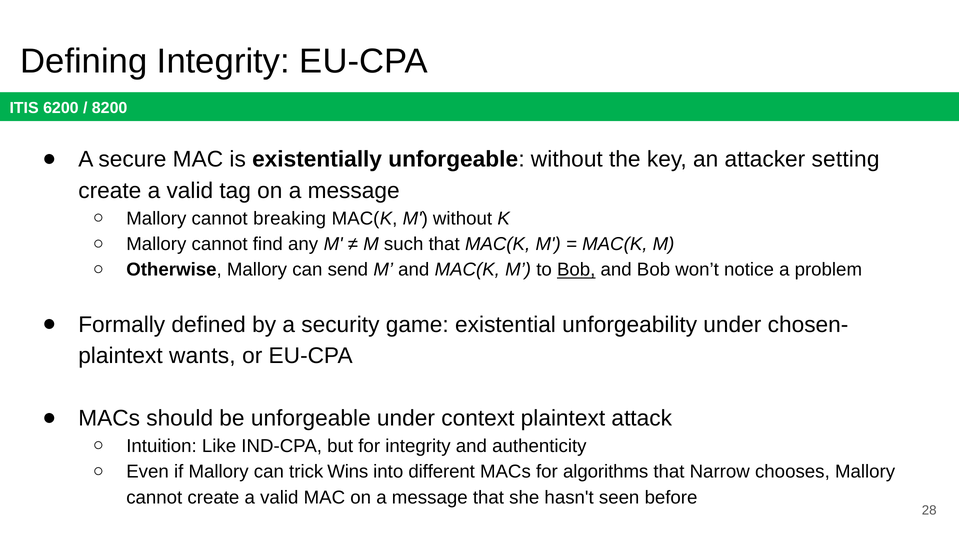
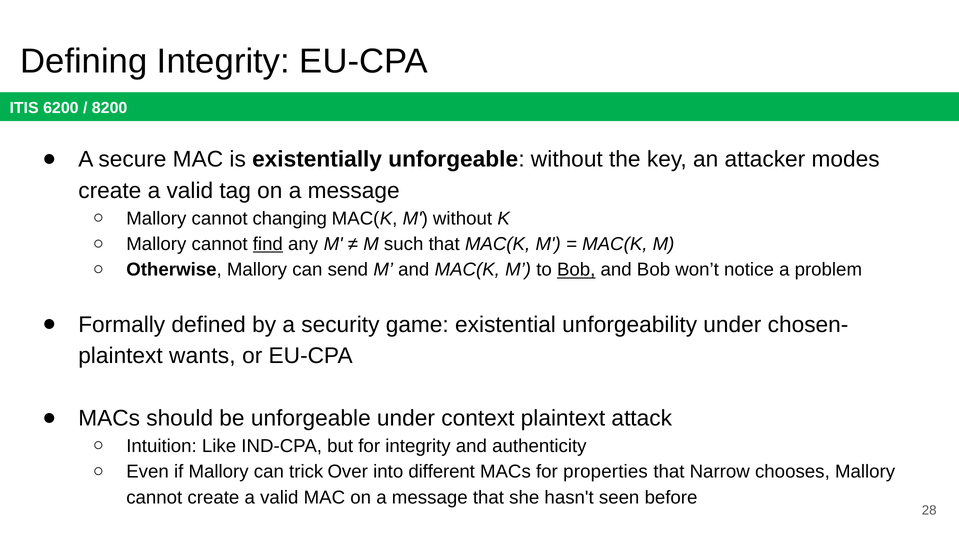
setting: setting -> modes
breaking: breaking -> changing
find underline: none -> present
Wins: Wins -> Over
algorithms: algorithms -> properties
